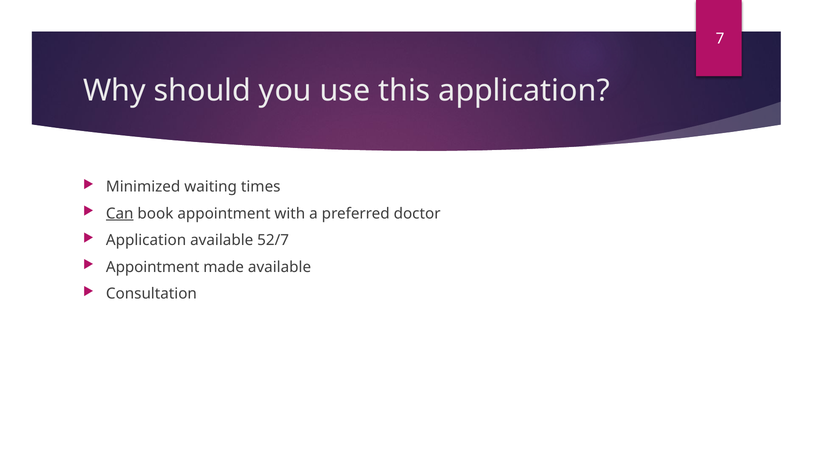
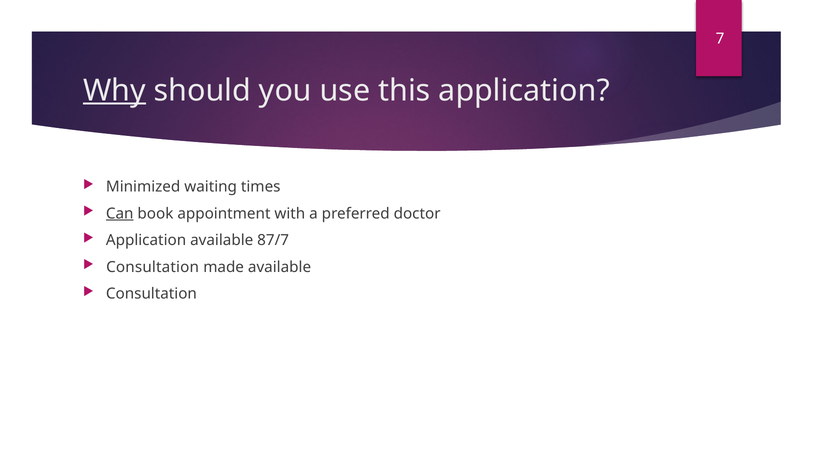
Why underline: none -> present
52/7: 52/7 -> 87/7
Appointment at (153, 267): Appointment -> Consultation
